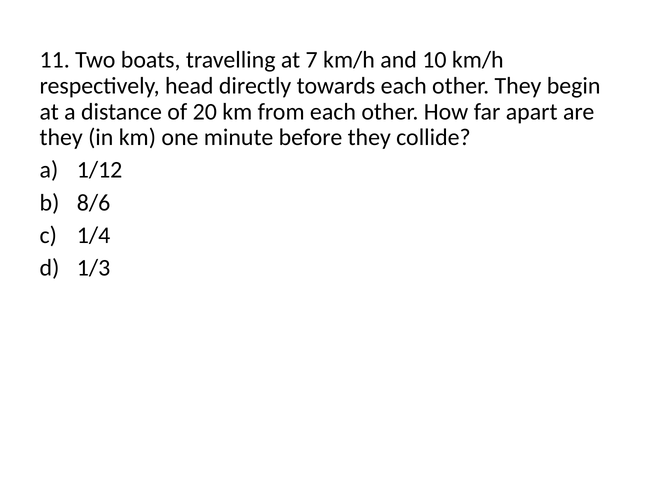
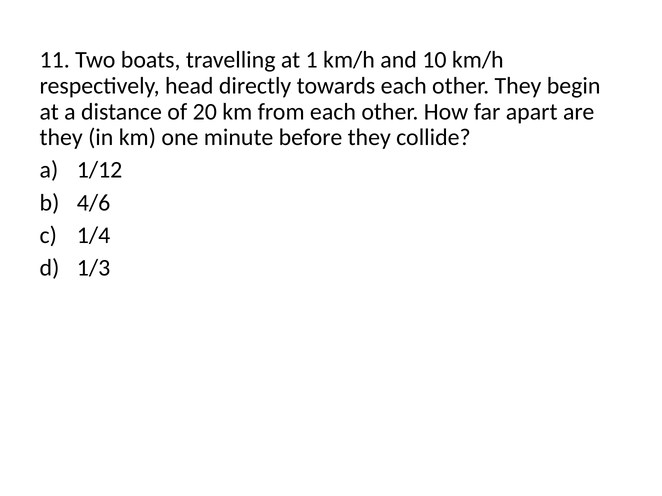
7: 7 -> 1
8/6: 8/6 -> 4/6
